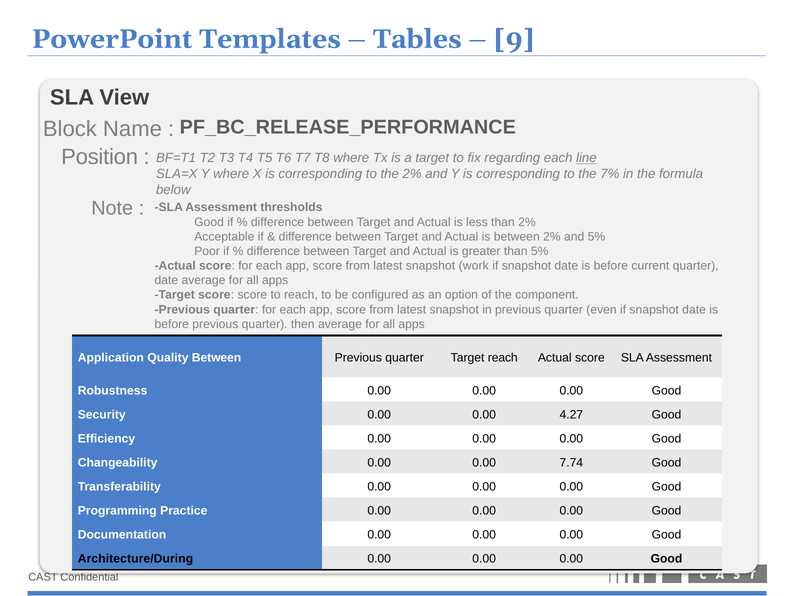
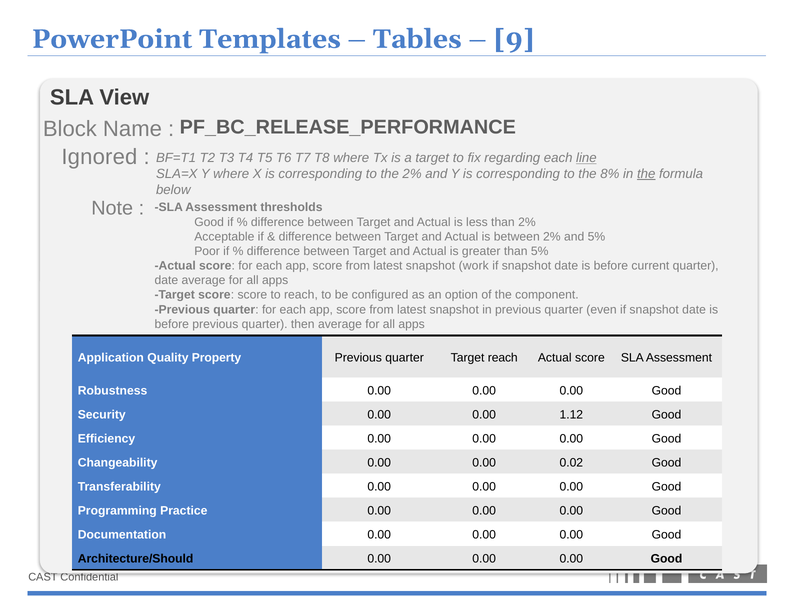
Position: Position -> Ignored
7%: 7% -> 8%
the at (646, 174) underline: none -> present
Quality Between: Between -> Property
4.27: 4.27 -> 1.12
7.74: 7.74 -> 0.02
Architecture/During: Architecture/During -> Architecture/Should
